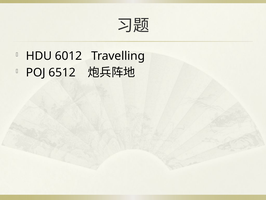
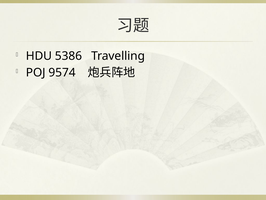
6012: 6012 -> 5386
6512: 6512 -> 9574
